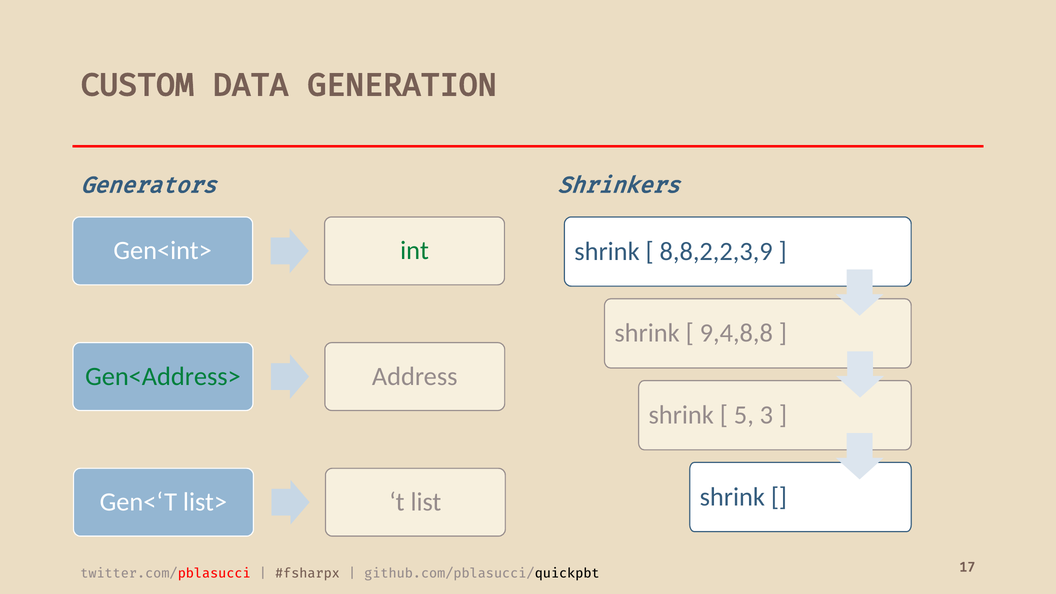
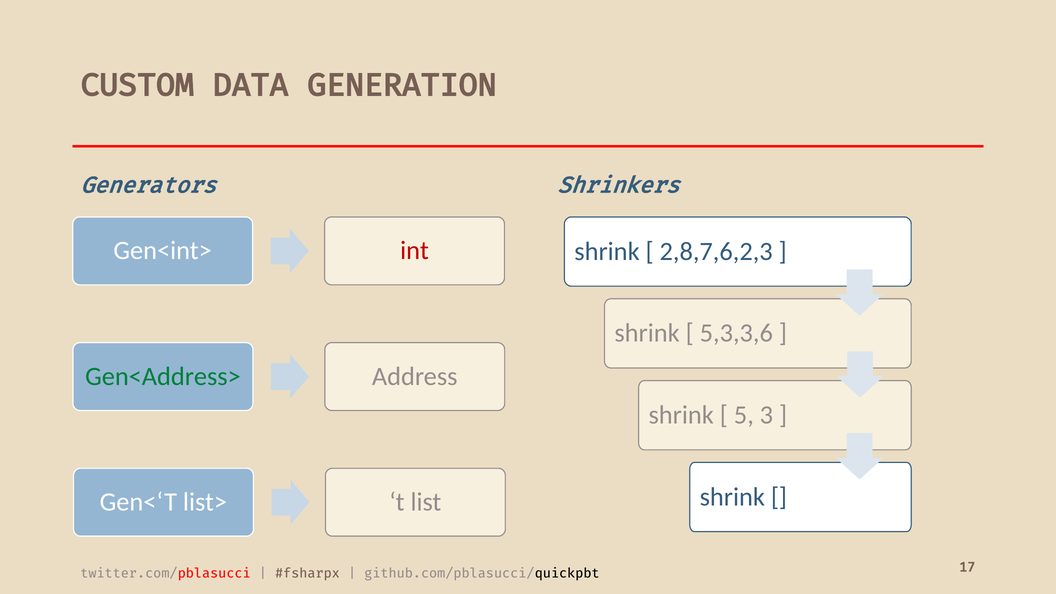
int colour: green -> red
8,8,2,2,3,9: 8,8,2,2,3,9 -> 2,8,7,6,2,3
9,4,8,8: 9,4,8,8 -> 5,3,3,6
